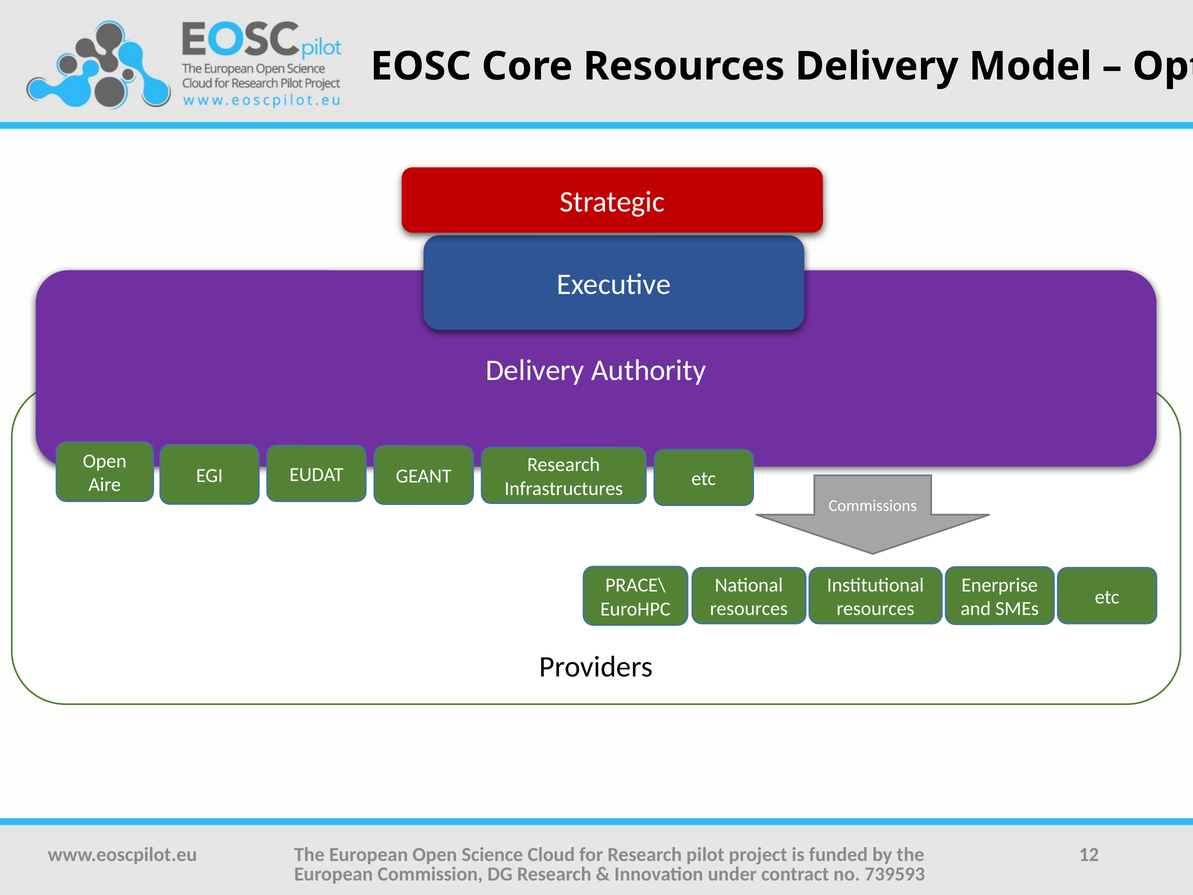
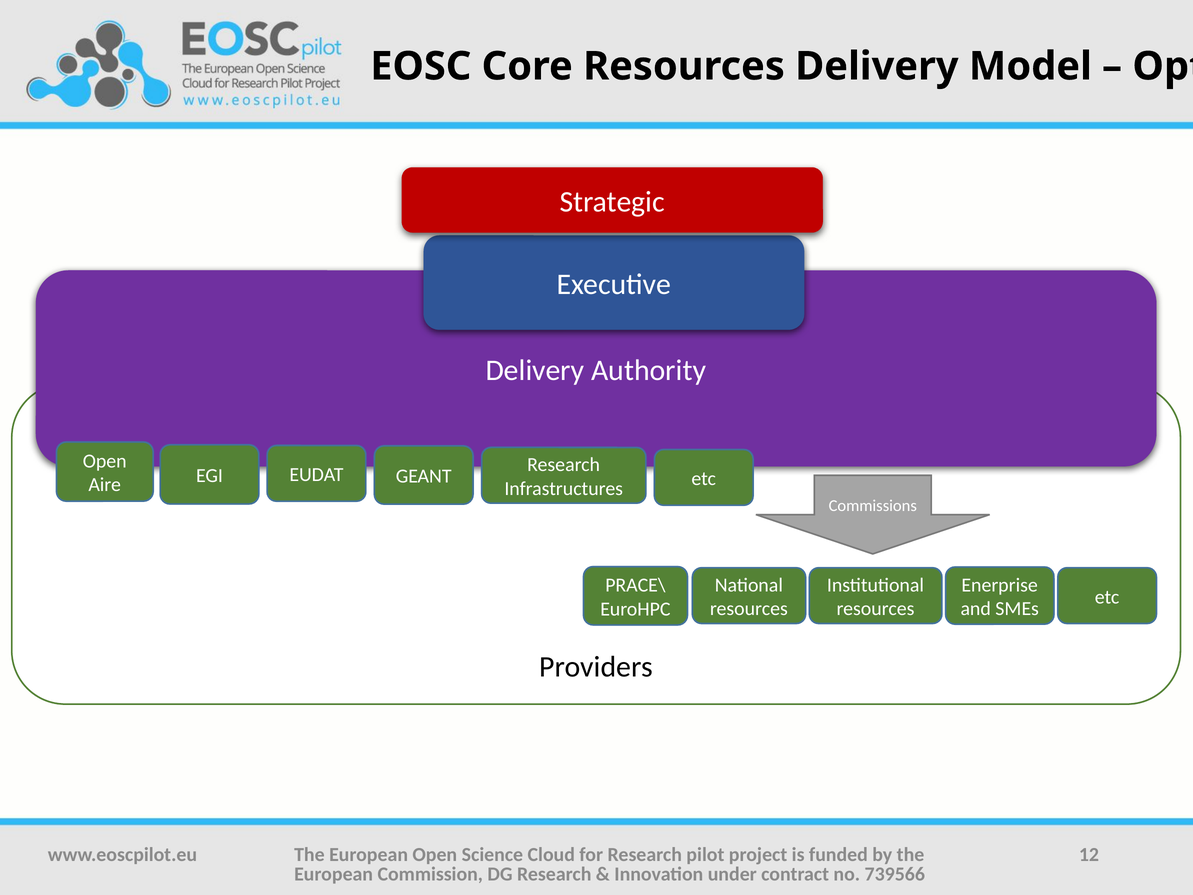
739593: 739593 -> 739566
